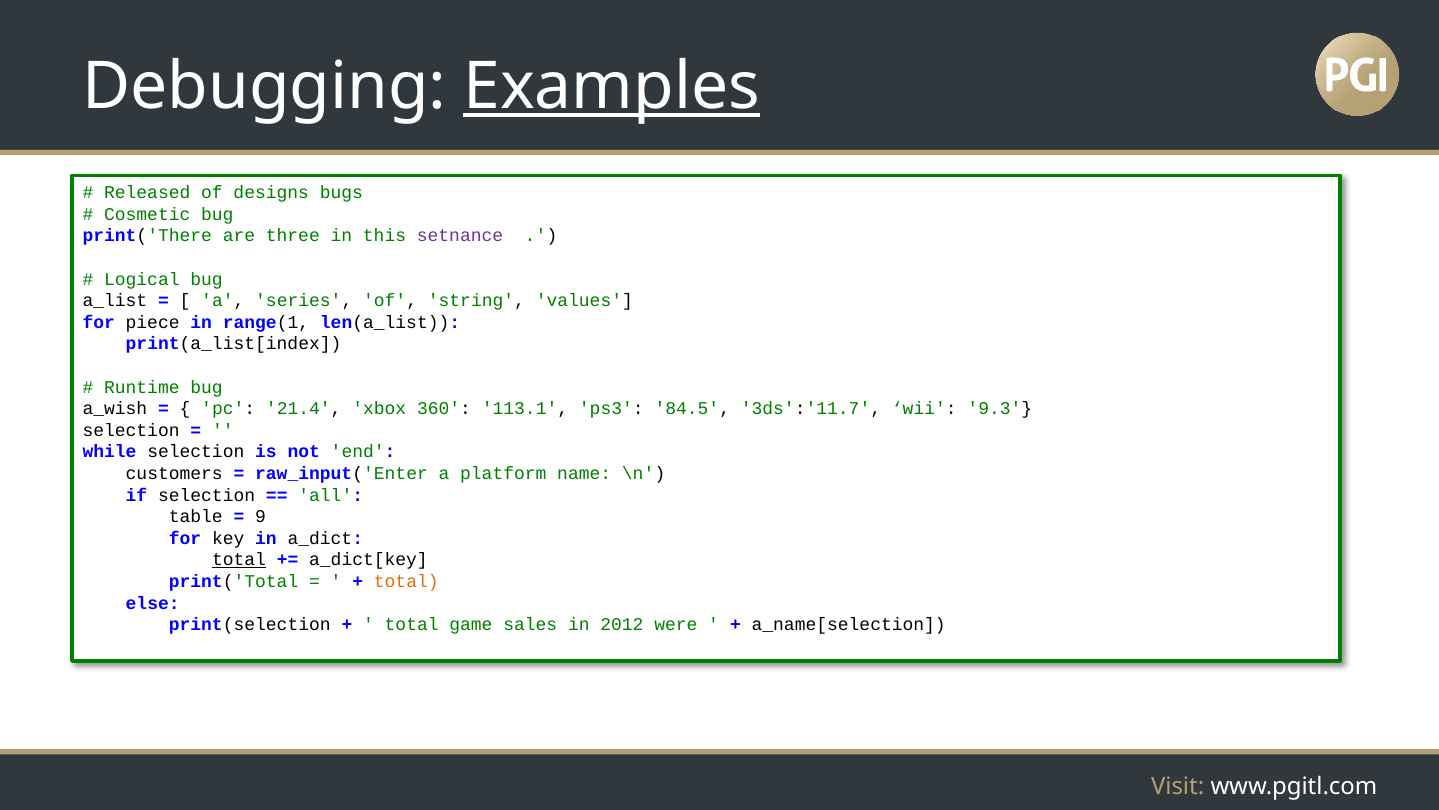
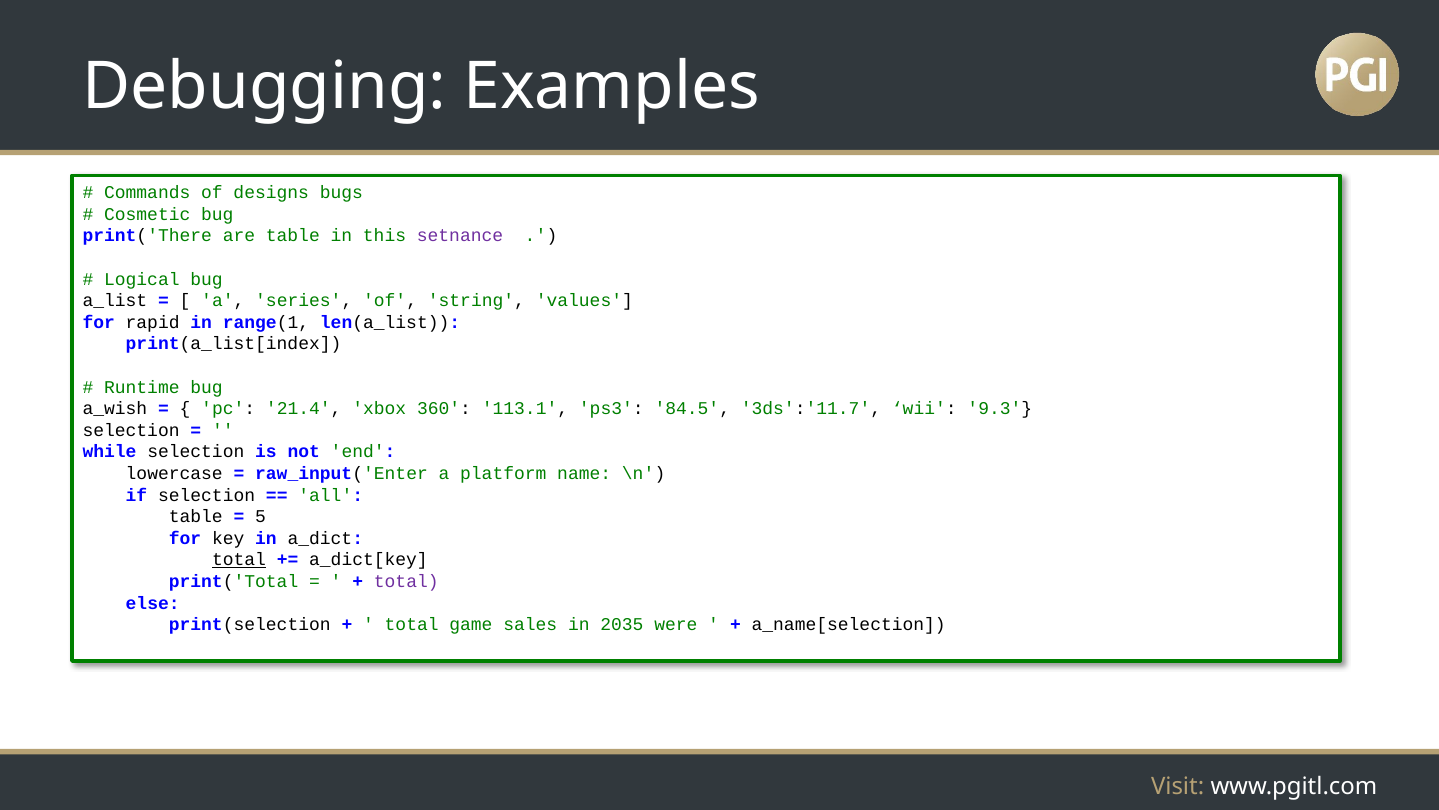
Examples underline: present -> none
Released: Released -> Commands
are three: three -> table
piece: piece -> rapid
customers: customers -> lowercase
9: 9 -> 5
total at (406, 581) colour: orange -> purple
2012: 2012 -> 2035
